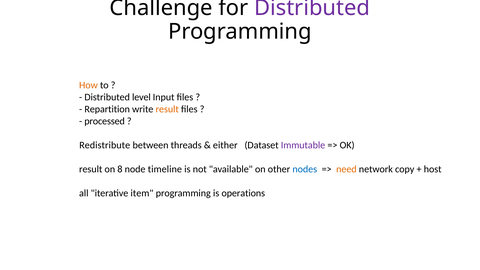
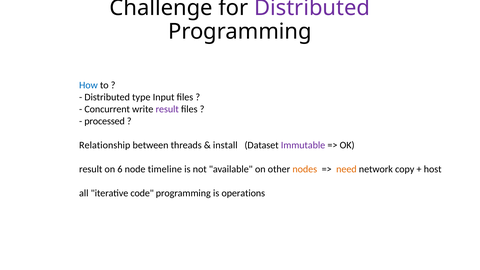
How colour: orange -> blue
level: level -> type
Repartition: Repartition -> Concurrent
result at (167, 109) colour: orange -> purple
Redistribute: Redistribute -> Relationship
either: either -> install
8: 8 -> 6
nodes colour: blue -> orange
item: item -> code
